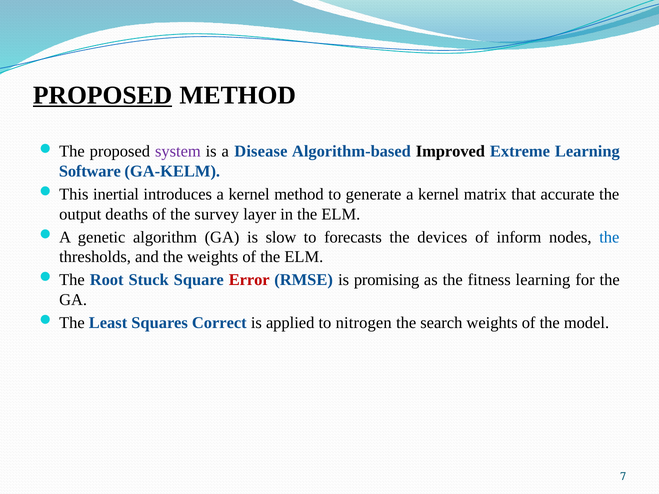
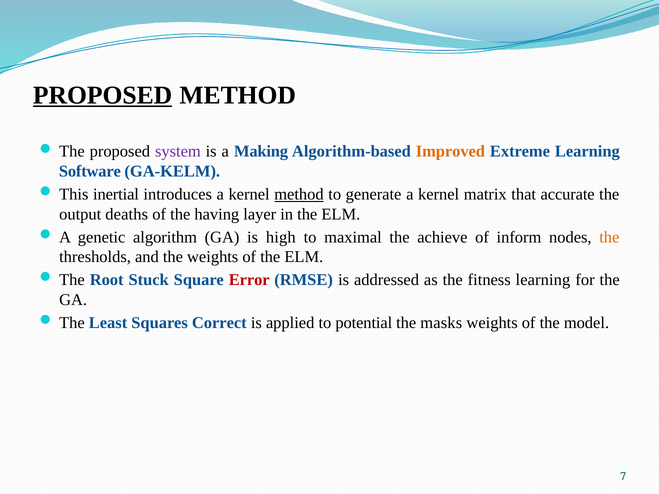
Disease: Disease -> Making
Improved colour: black -> orange
method at (299, 194) underline: none -> present
survey: survey -> having
slow: slow -> high
forecasts: forecasts -> maximal
devices: devices -> achieve
the at (609, 237) colour: blue -> orange
promising: promising -> addressed
nitrogen: nitrogen -> potential
search: search -> masks
